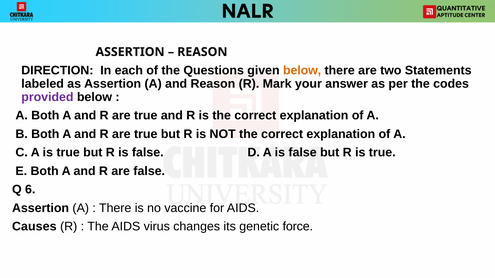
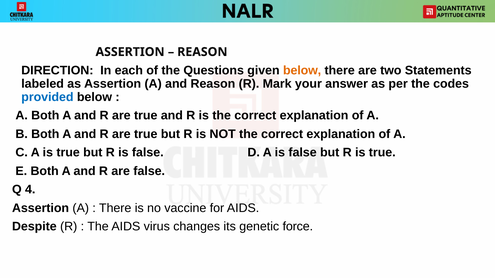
provided colour: purple -> blue
6: 6 -> 4
Causes: Causes -> Despite
